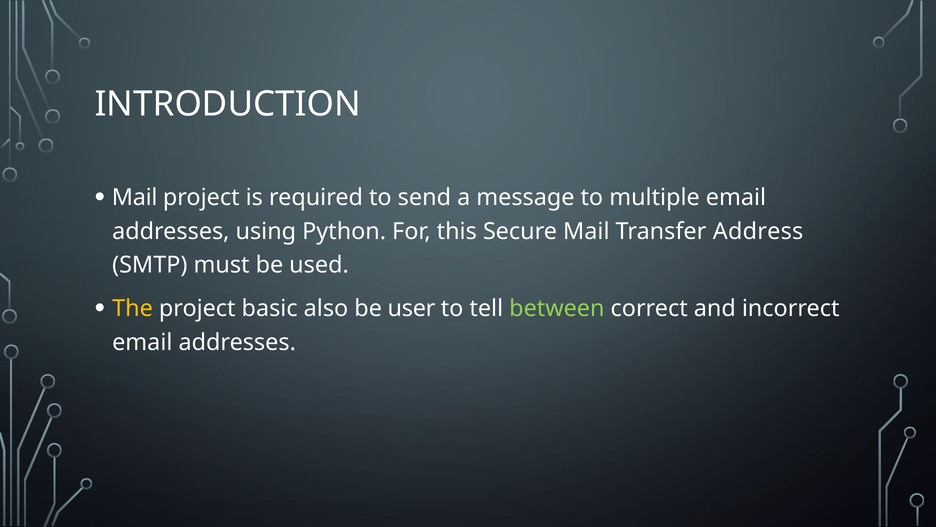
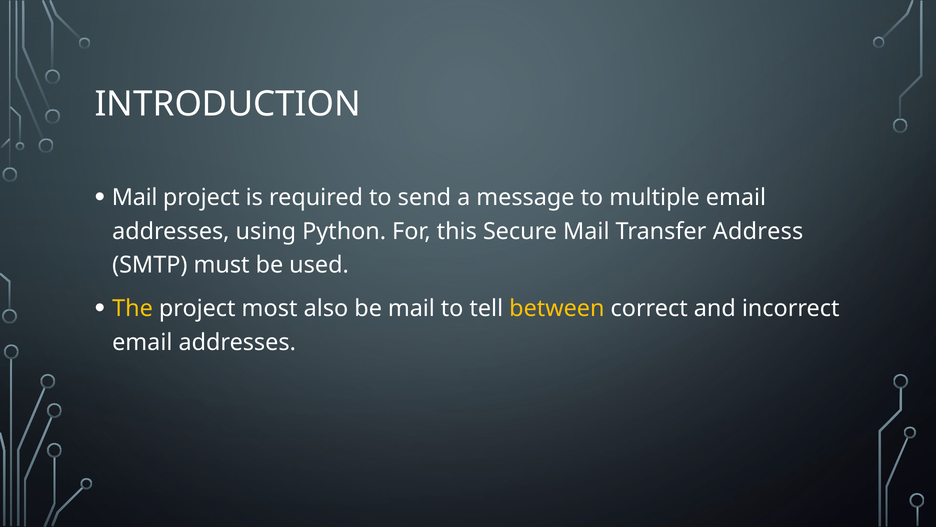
basic: basic -> most
be user: user -> mail
between colour: light green -> yellow
